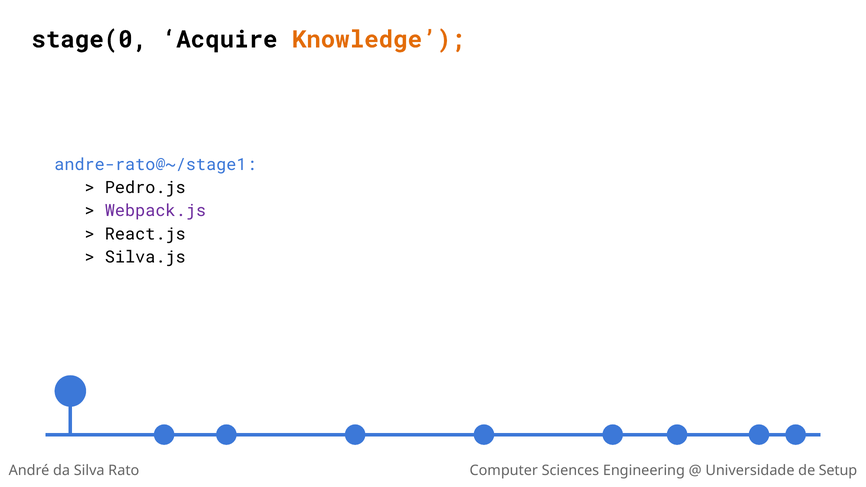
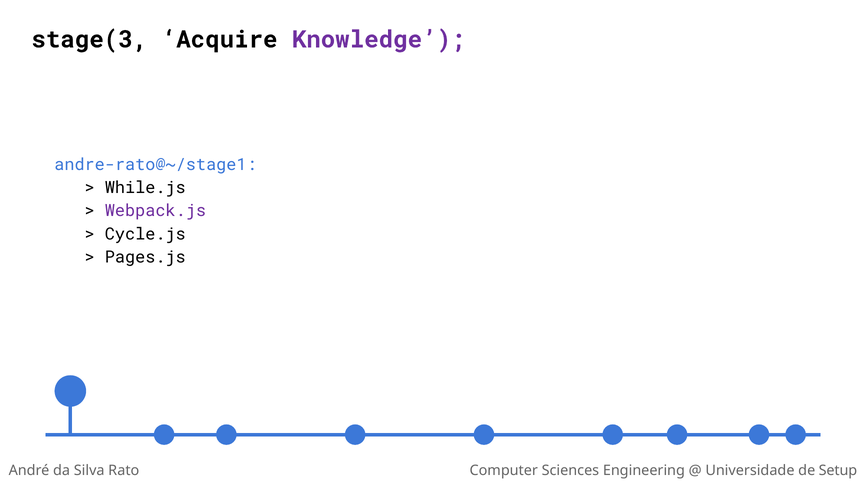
stage(0: stage(0 -> stage(3
Knowledge colour: orange -> purple
Pedro.js: Pedro.js -> While.js
React.js: React.js -> Cycle.js
Silva.js: Silva.js -> Pages.js
